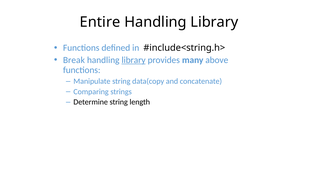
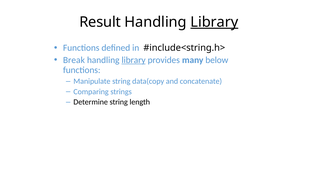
Entire: Entire -> Result
Library at (214, 22) underline: none -> present
above: above -> below
